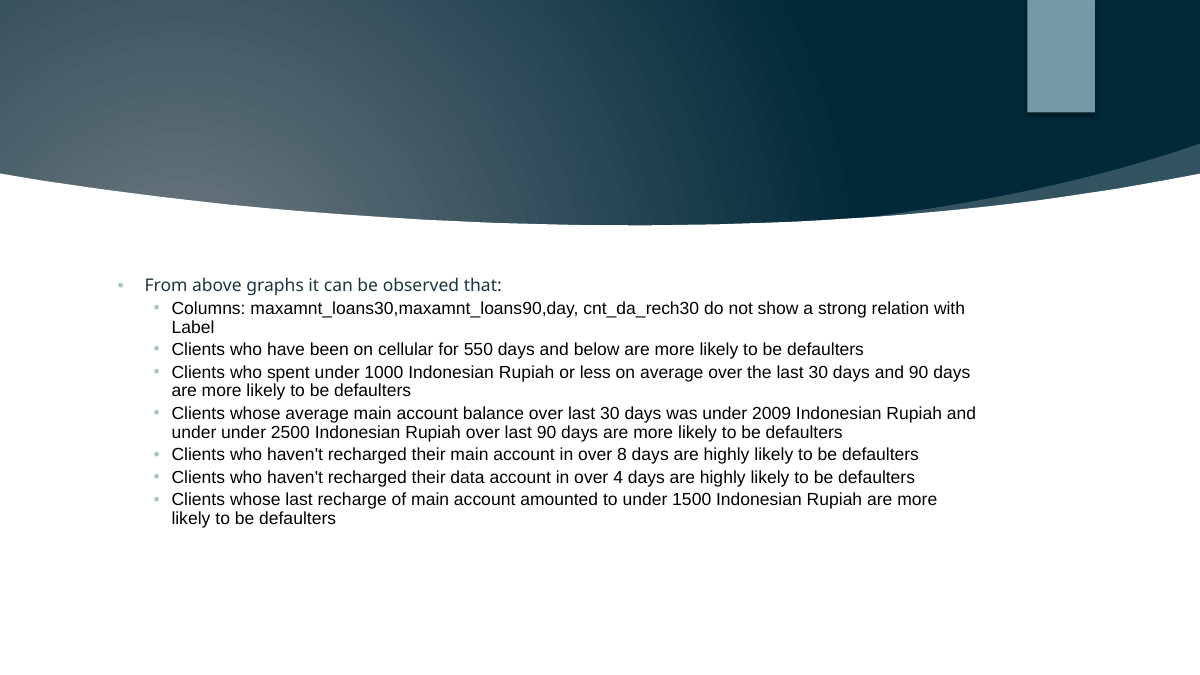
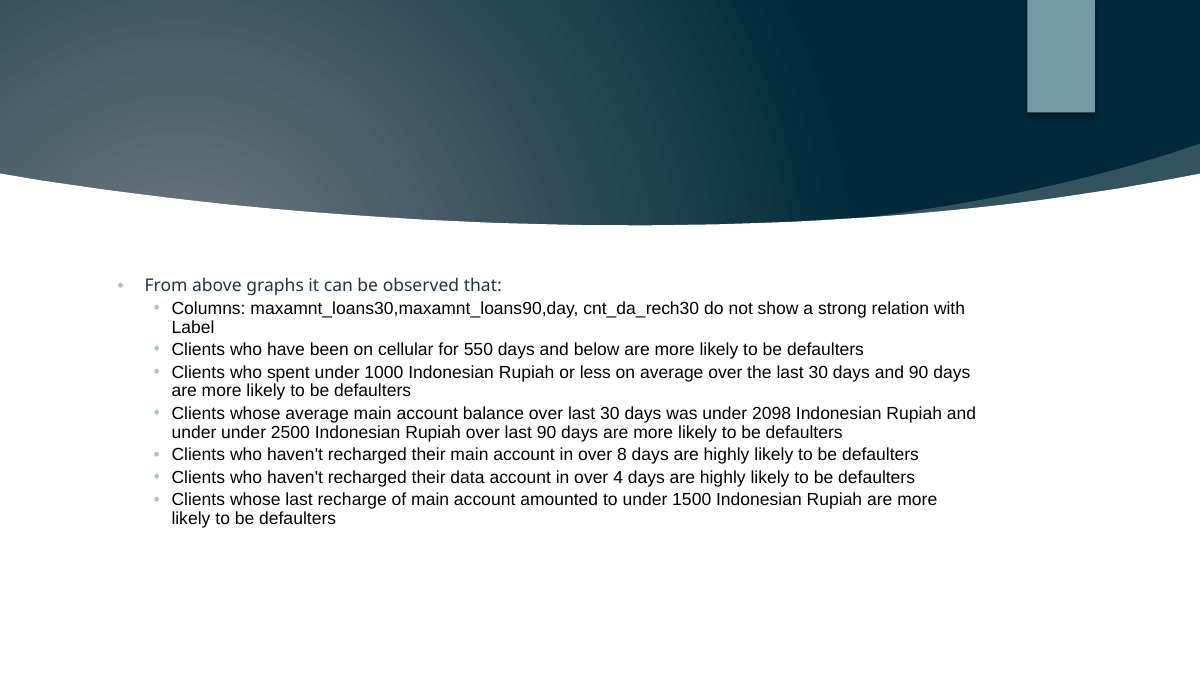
2009: 2009 -> 2098
